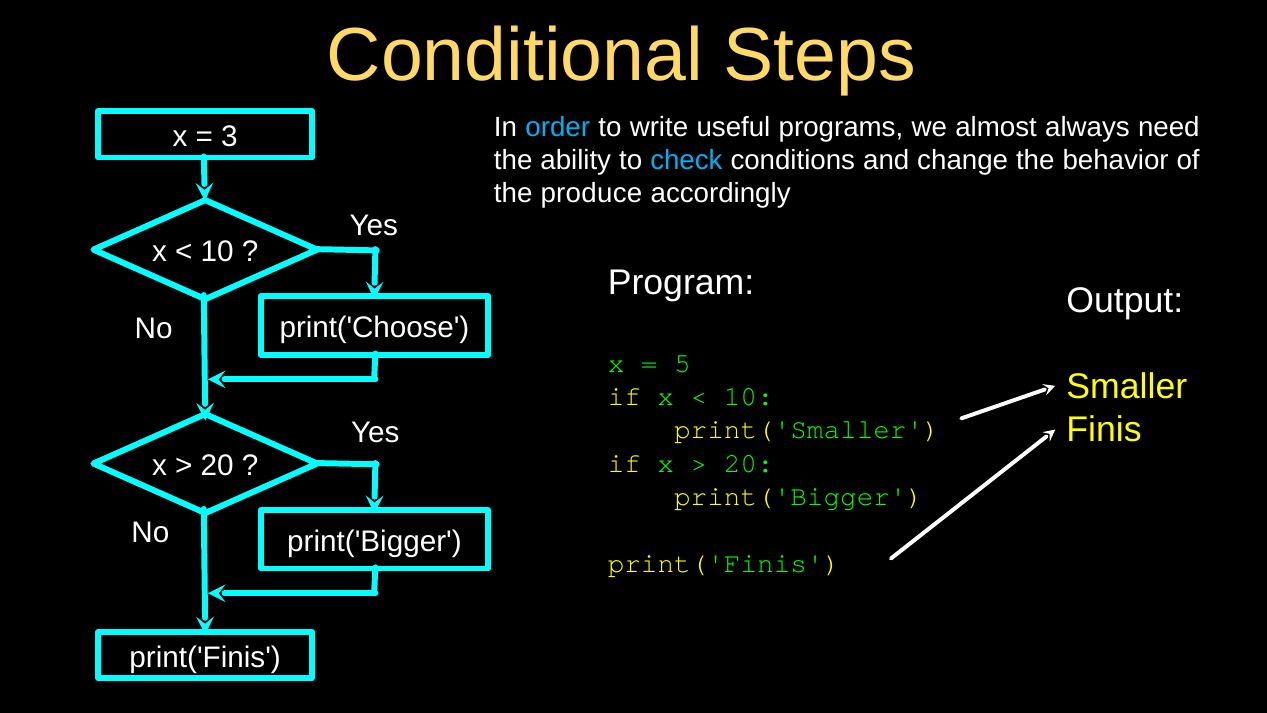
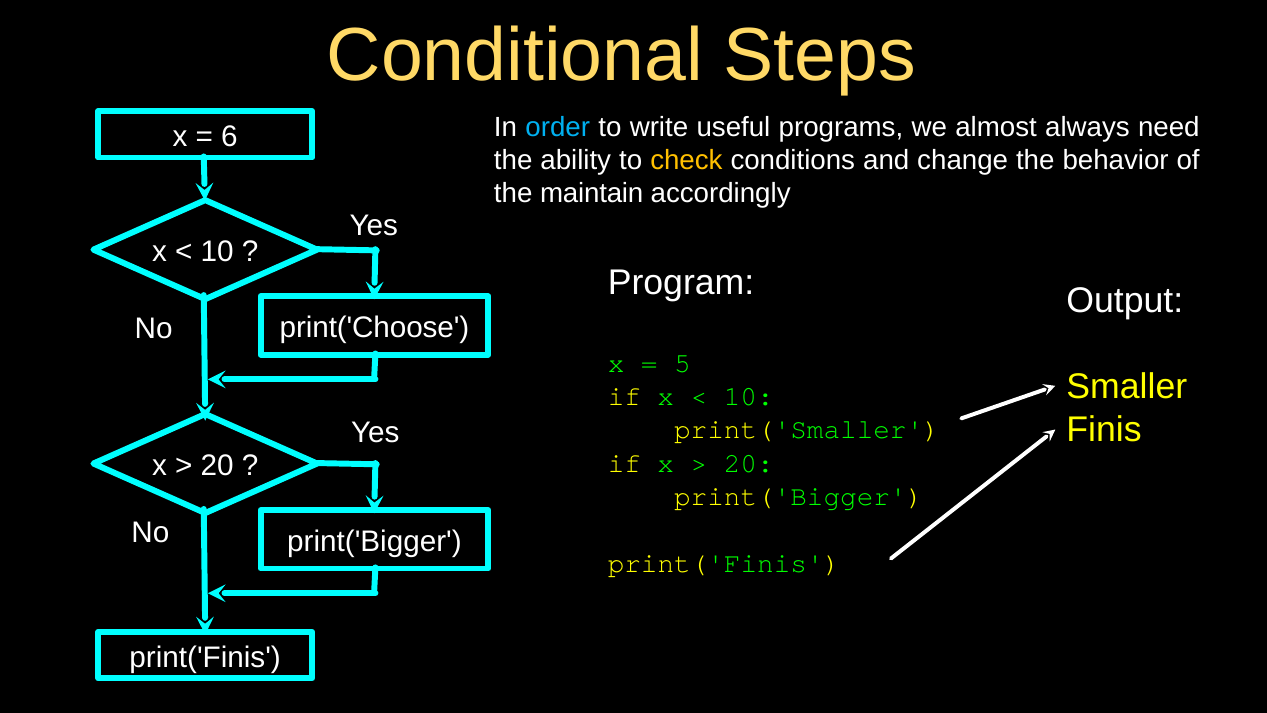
3: 3 -> 6
check colour: light blue -> yellow
produce: produce -> maintain
